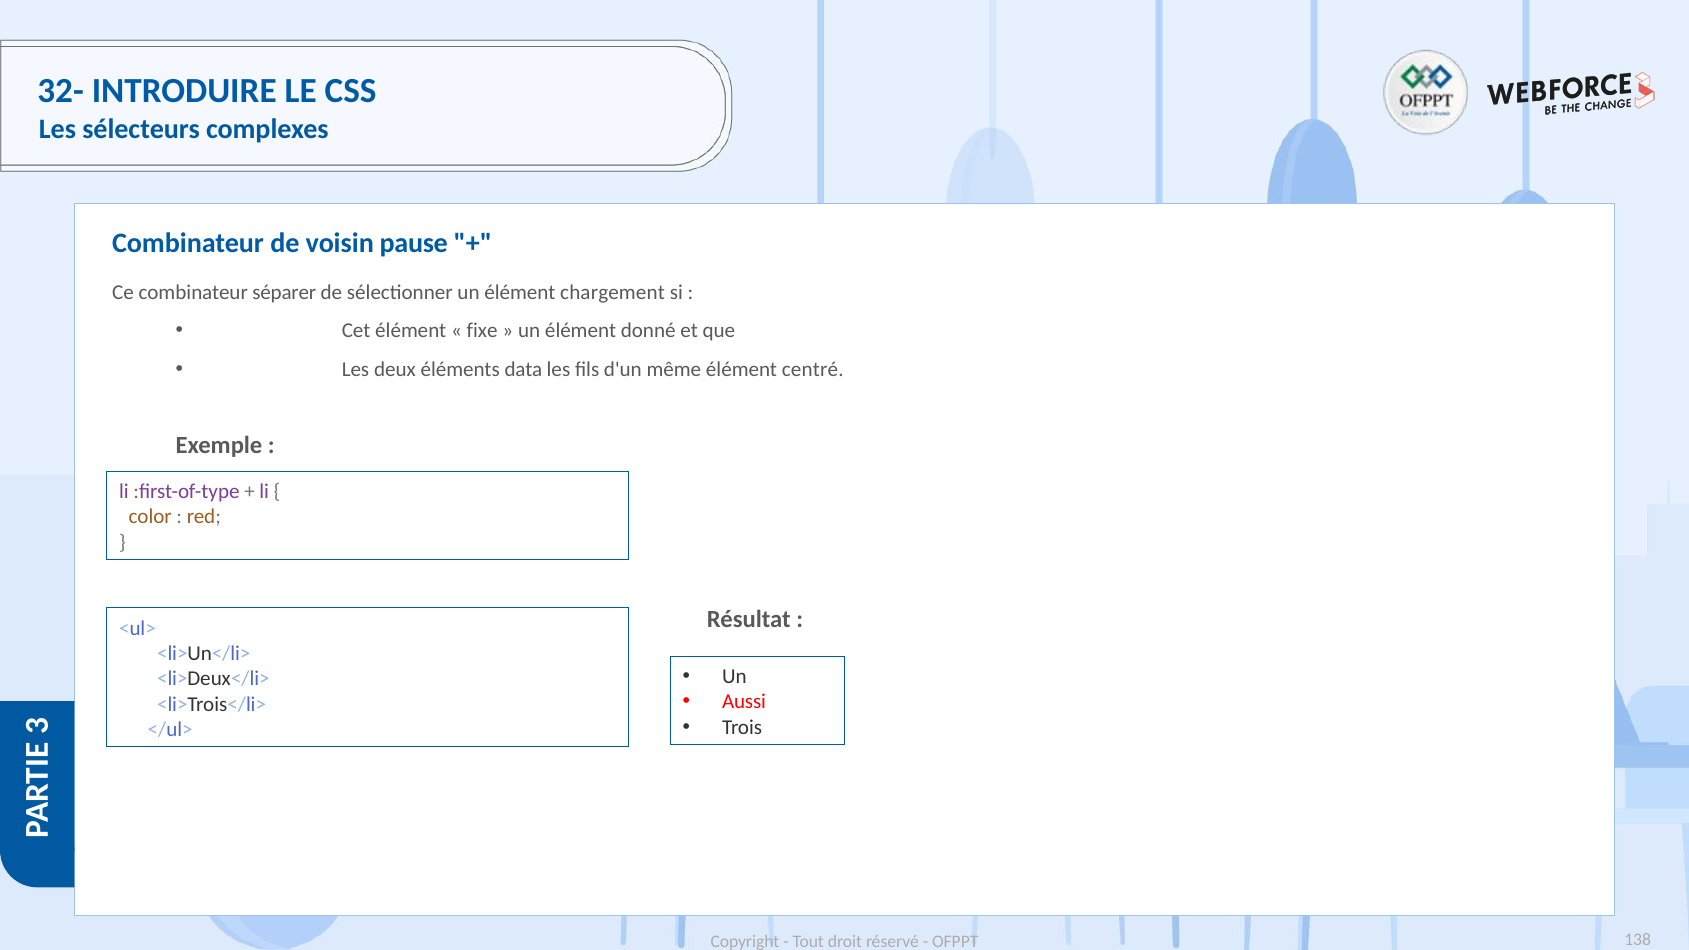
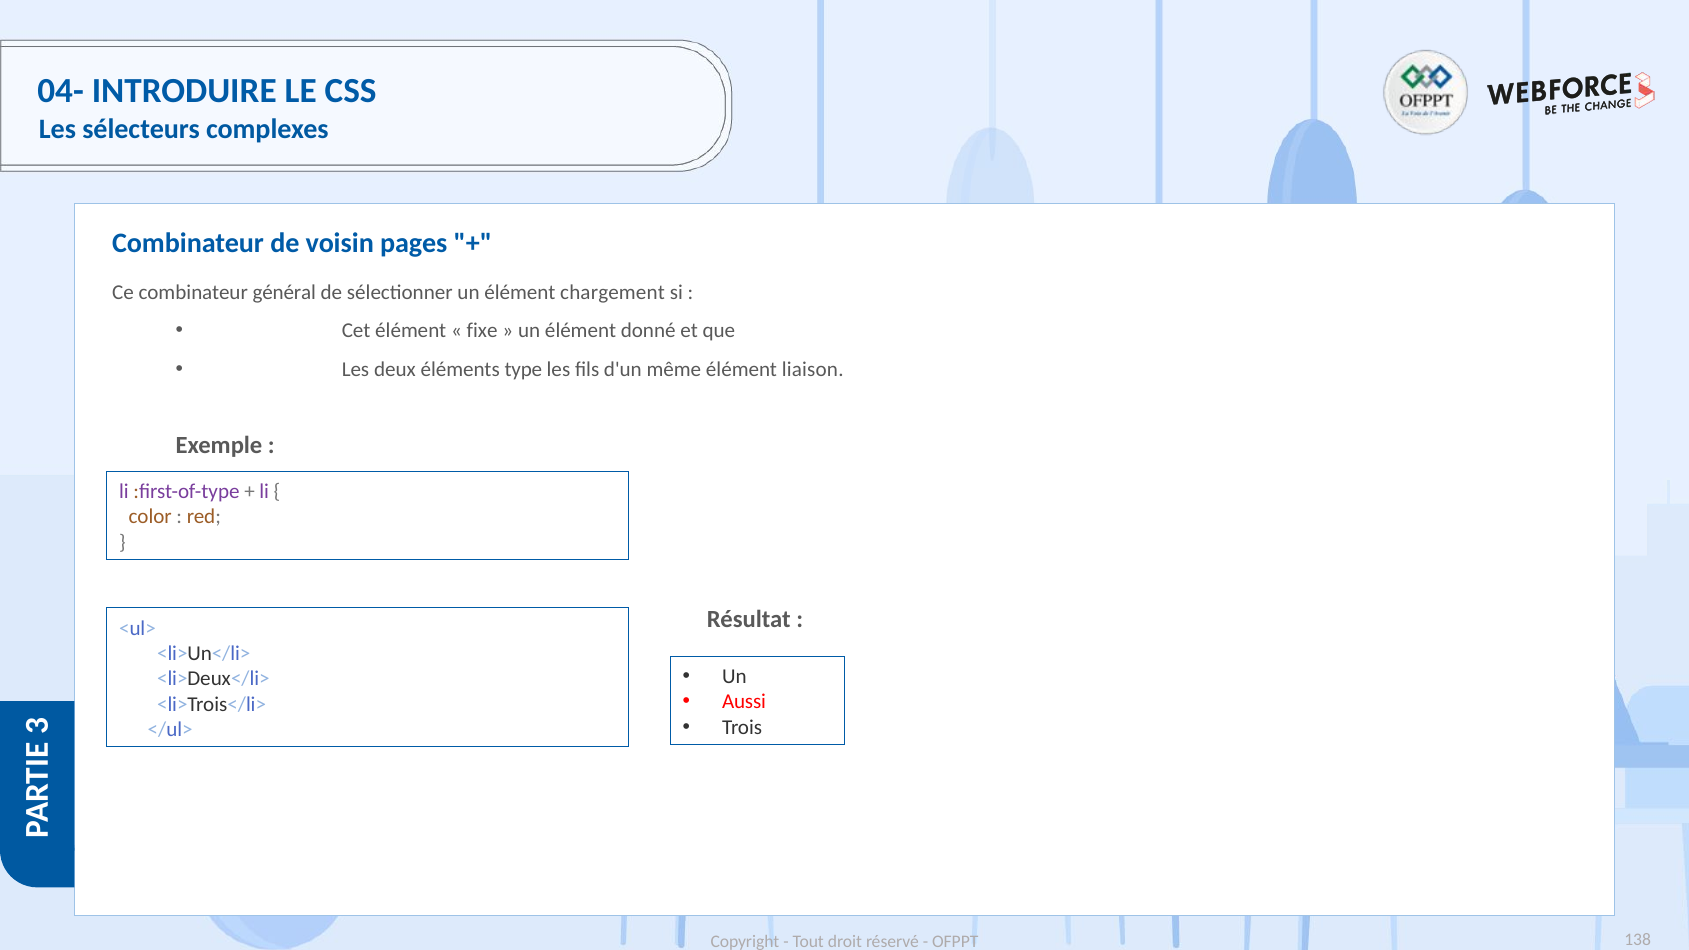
32-: 32- -> 04-
pause: pause -> pages
séparer: séparer -> général
data: data -> type
centré: centré -> liaison
